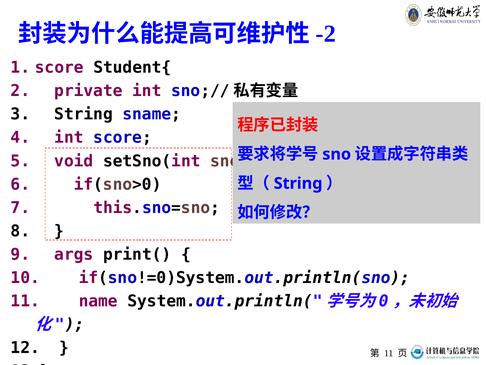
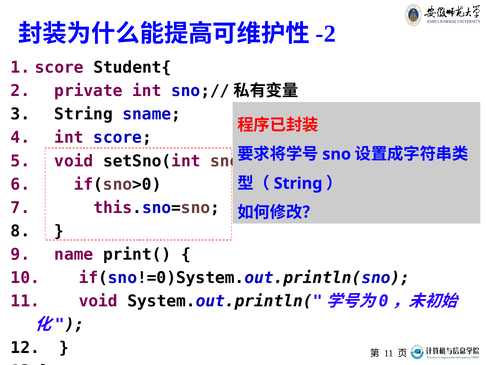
args: args -> name
name at (98, 301): name -> void
